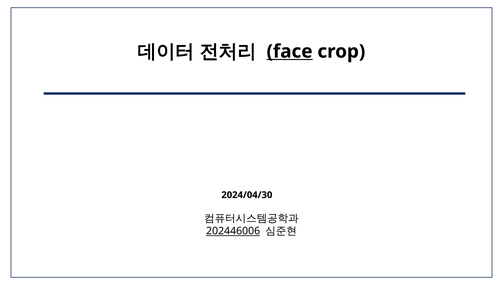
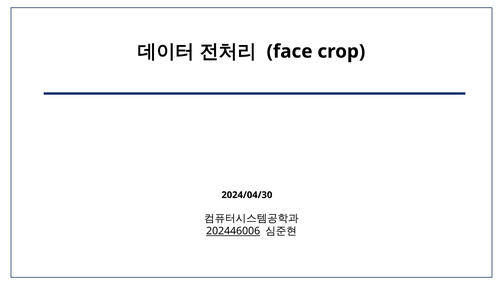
face underline: present -> none
